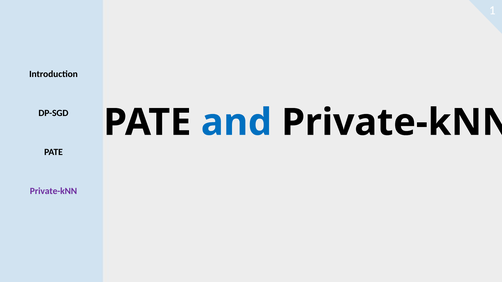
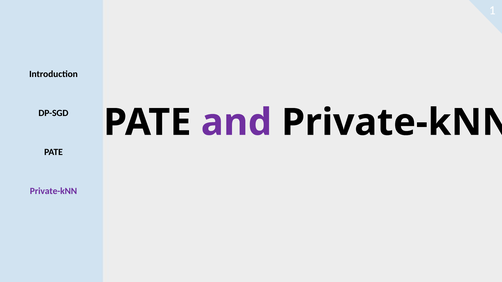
and colour: blue -> purple
